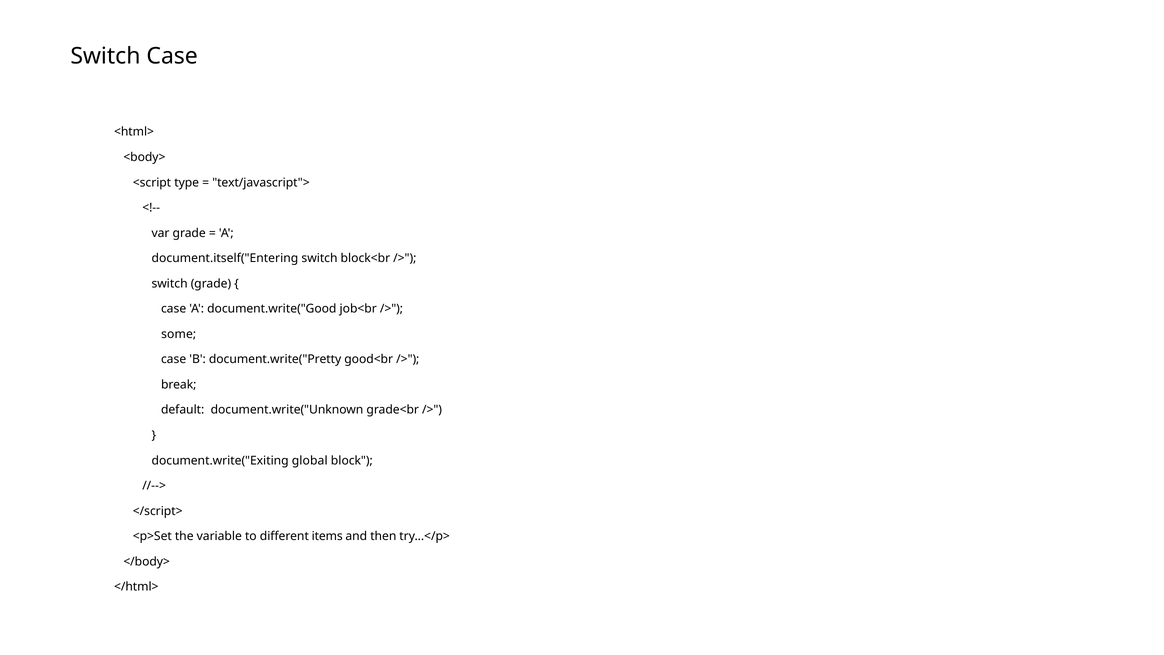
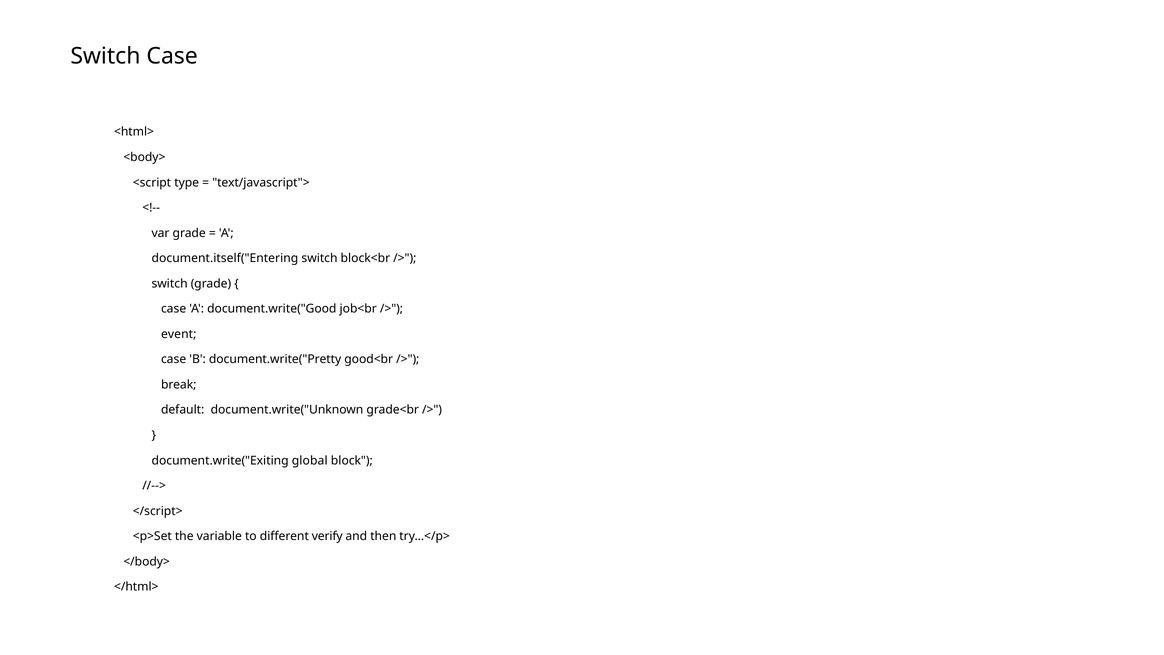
some: some -> event
items: items -> verify
